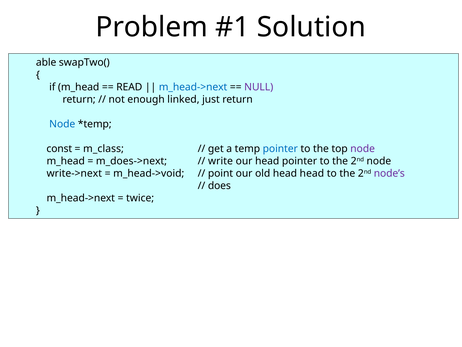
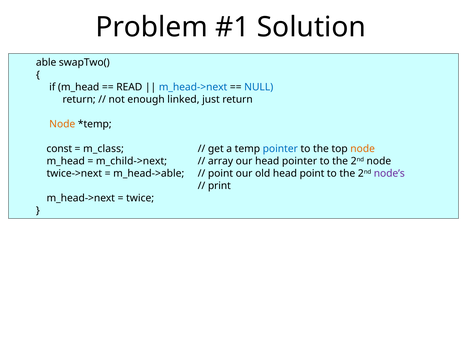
NULL colour: purple -> blue
Node at (62, 124) colour: blue -> orange
node at (363, 149) colour: purple -> orange
m_does->next: m_does->next -> m_child->next
write: write -> array
write->next: write->next -> twice->next
m_head->void: m_head->void -> m_head->able
head head: head -> point
does: does -> print
